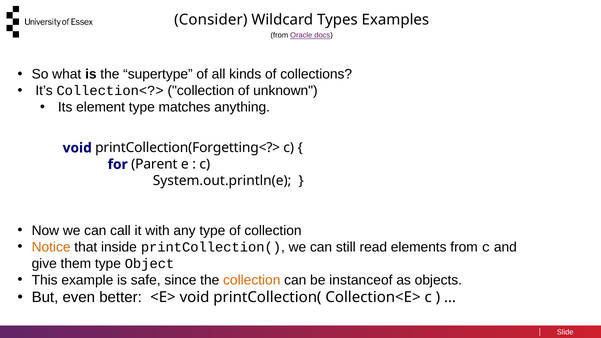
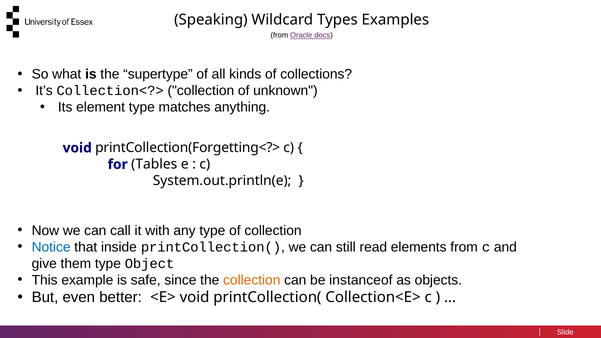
Consider: Consider -> Speaking
Parent: Parent -> Tables
Notice colour: orange -> blue
